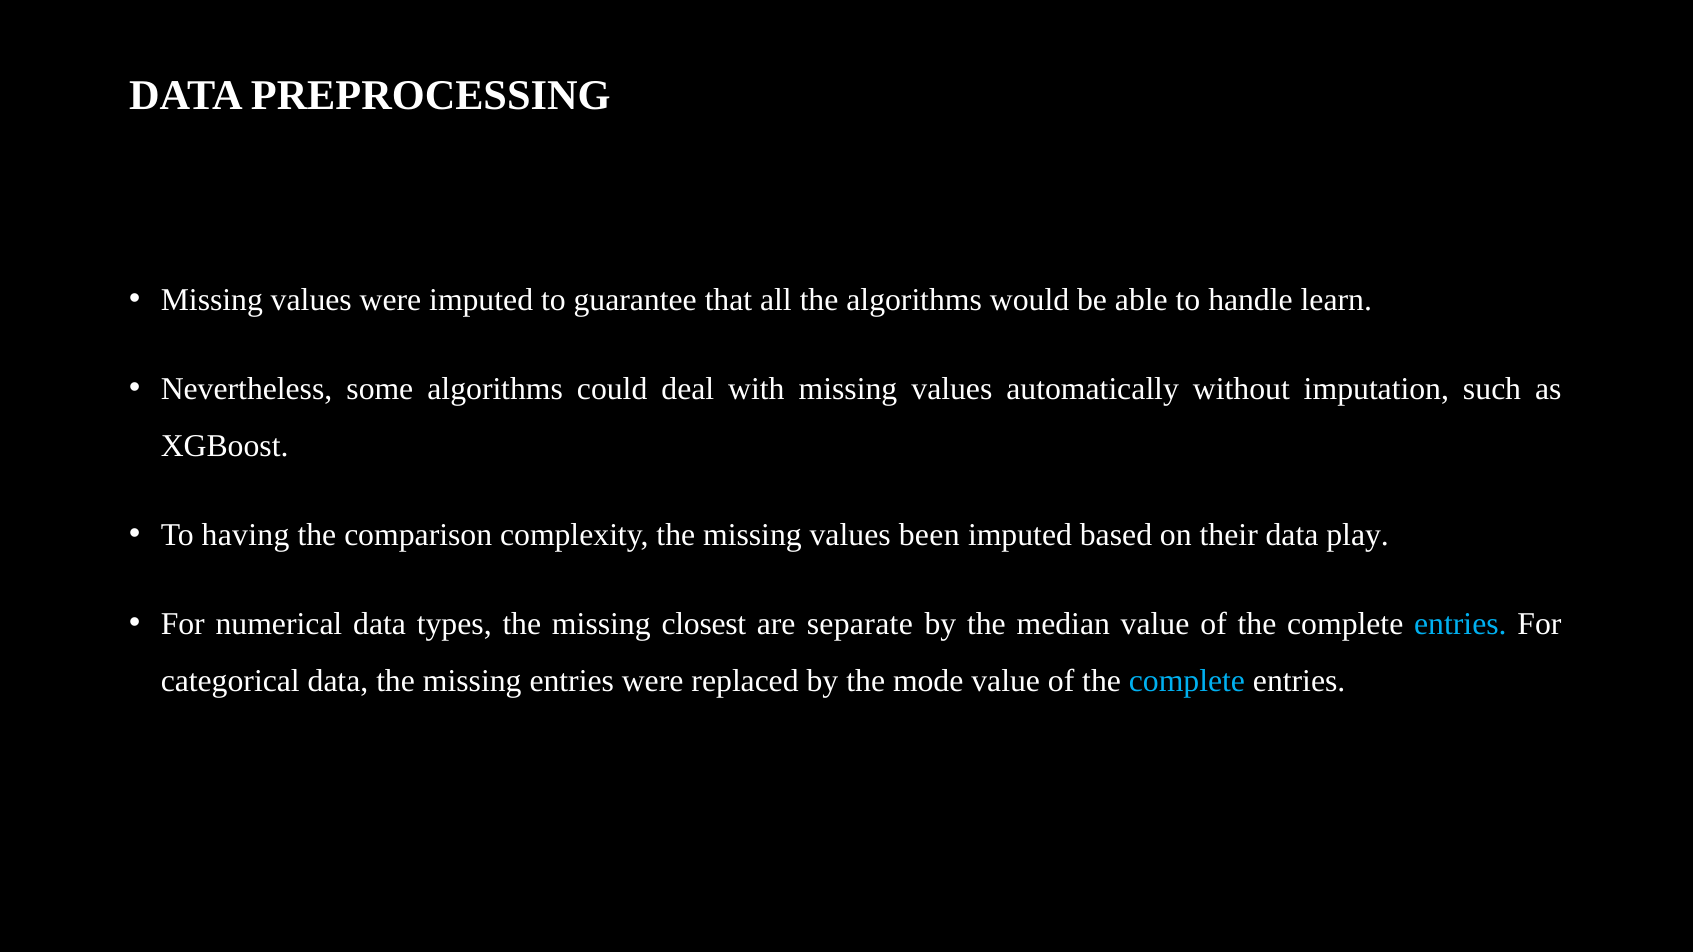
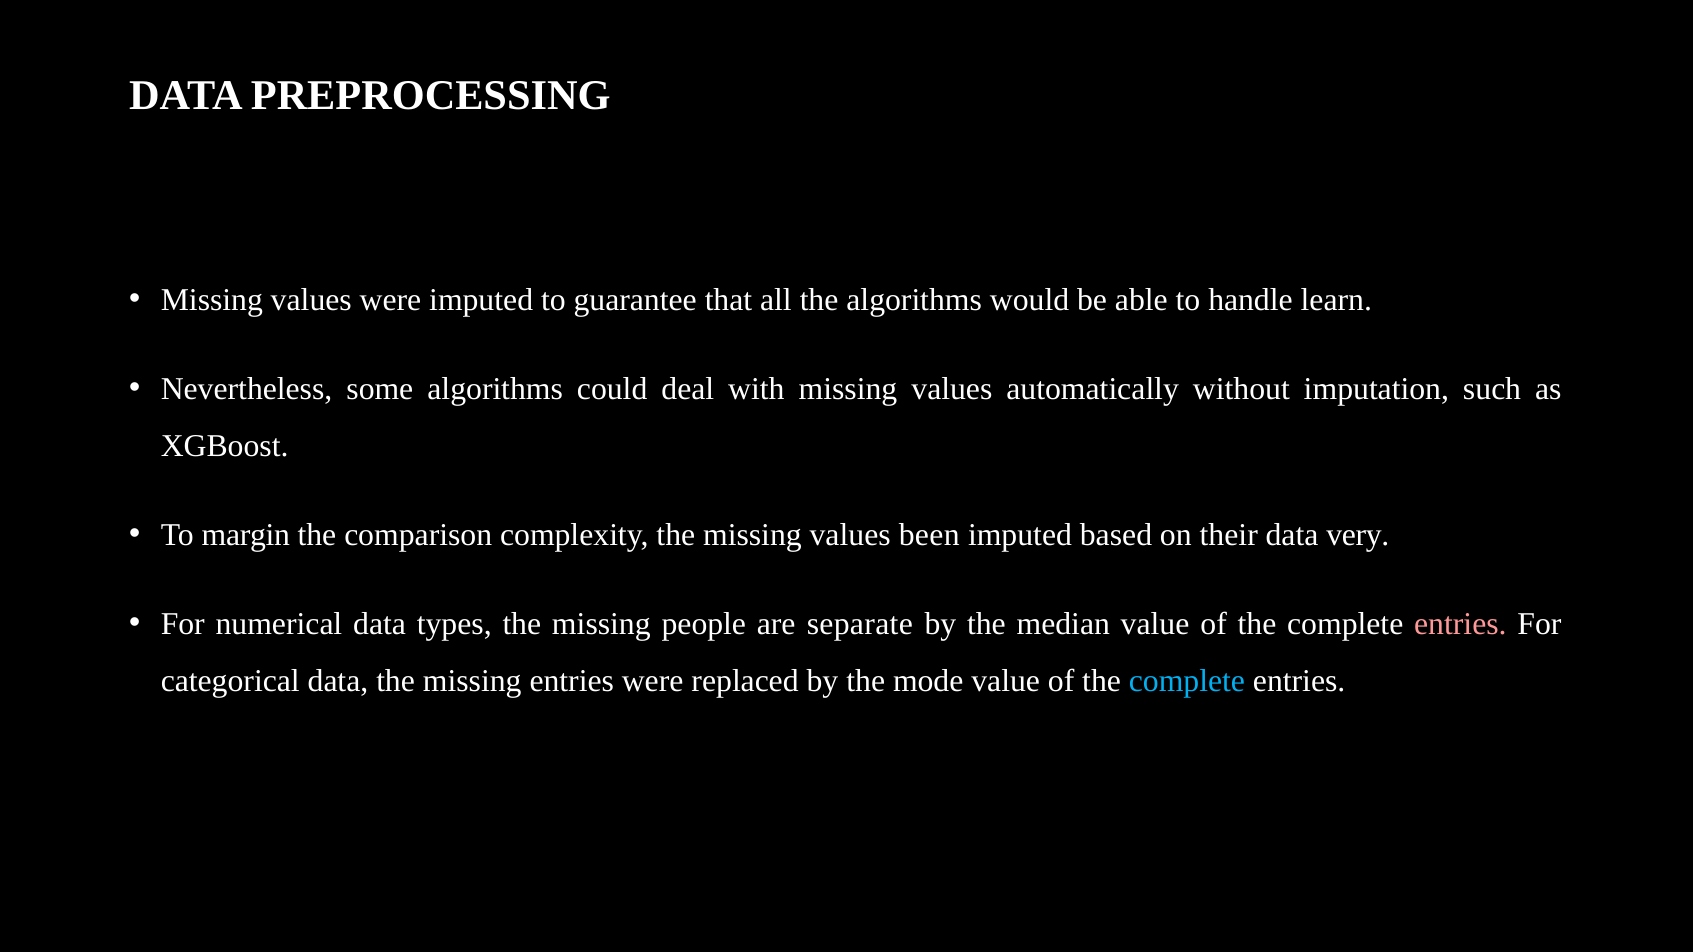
having: having -> margin
play: play -> very
closest: closest -> people
entries at (1460, 624) colour: light blue -> pink
